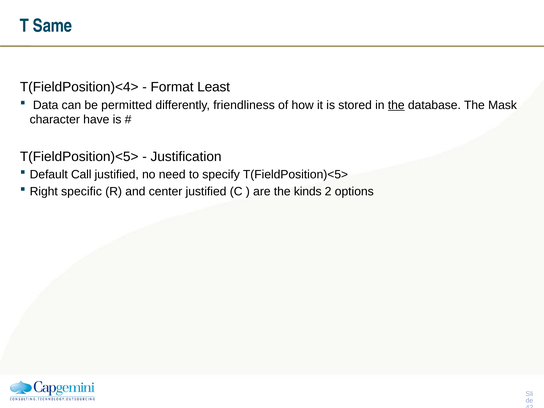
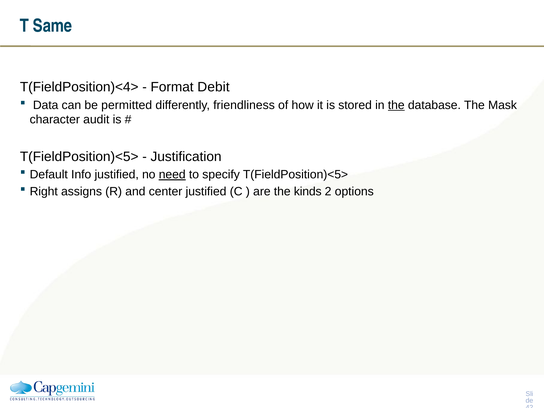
Least: Least -> Debit
have: have -> audit
Call: Call -> Info
need underline: none -> present
specific: specific -> assigns
